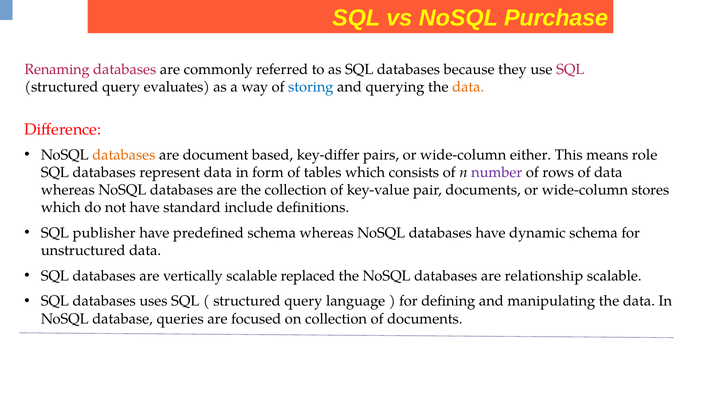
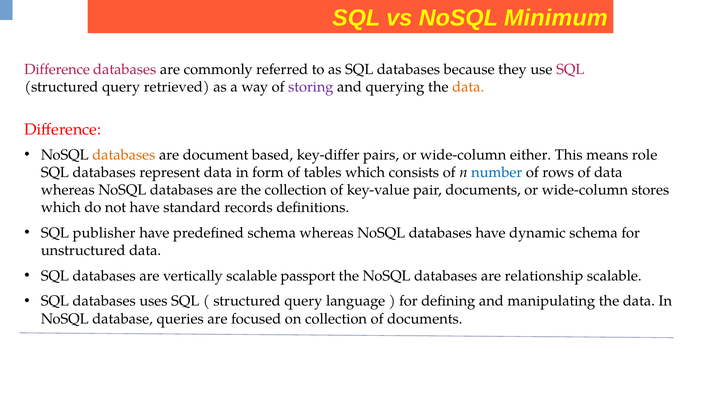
Purchase: Purchase -> Minimum
Renaming at (57, 69): Renaming -> Difference
evaluates: evaluates -> retrieved
storing colour: blue -> purple
number colour: purple -> blue
include: include -> records
replaced: replaced -> passport
